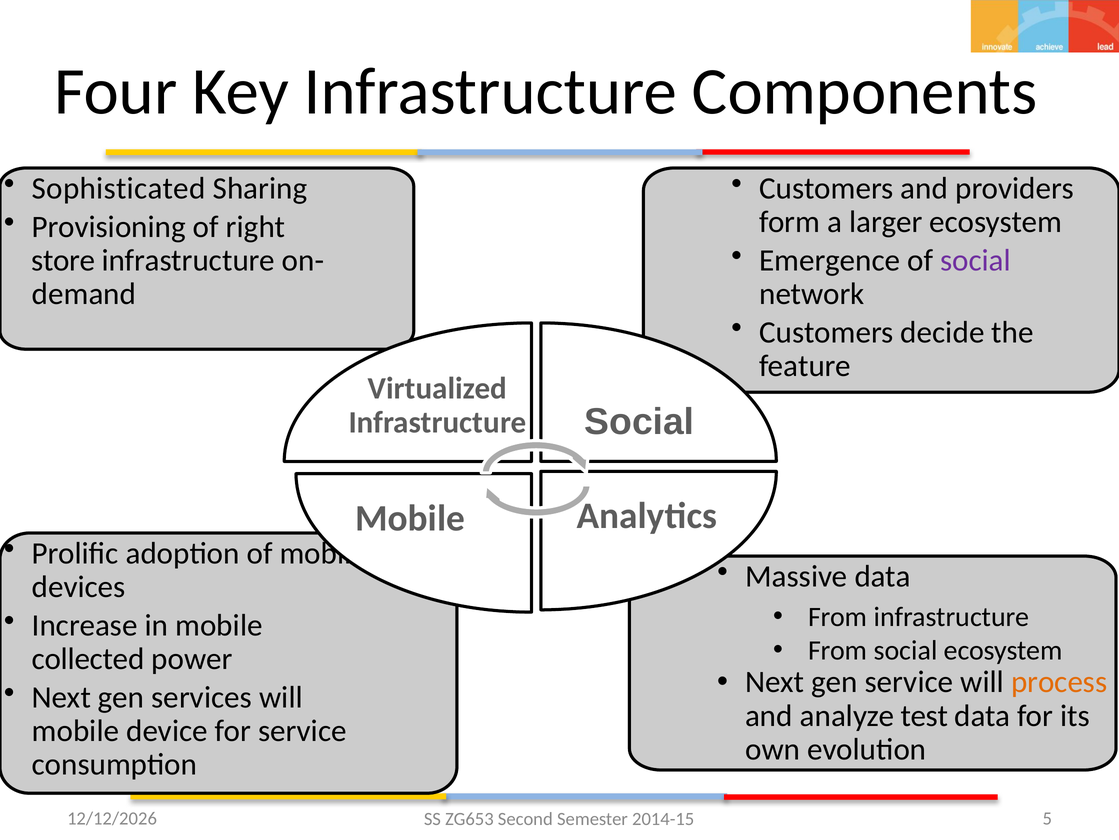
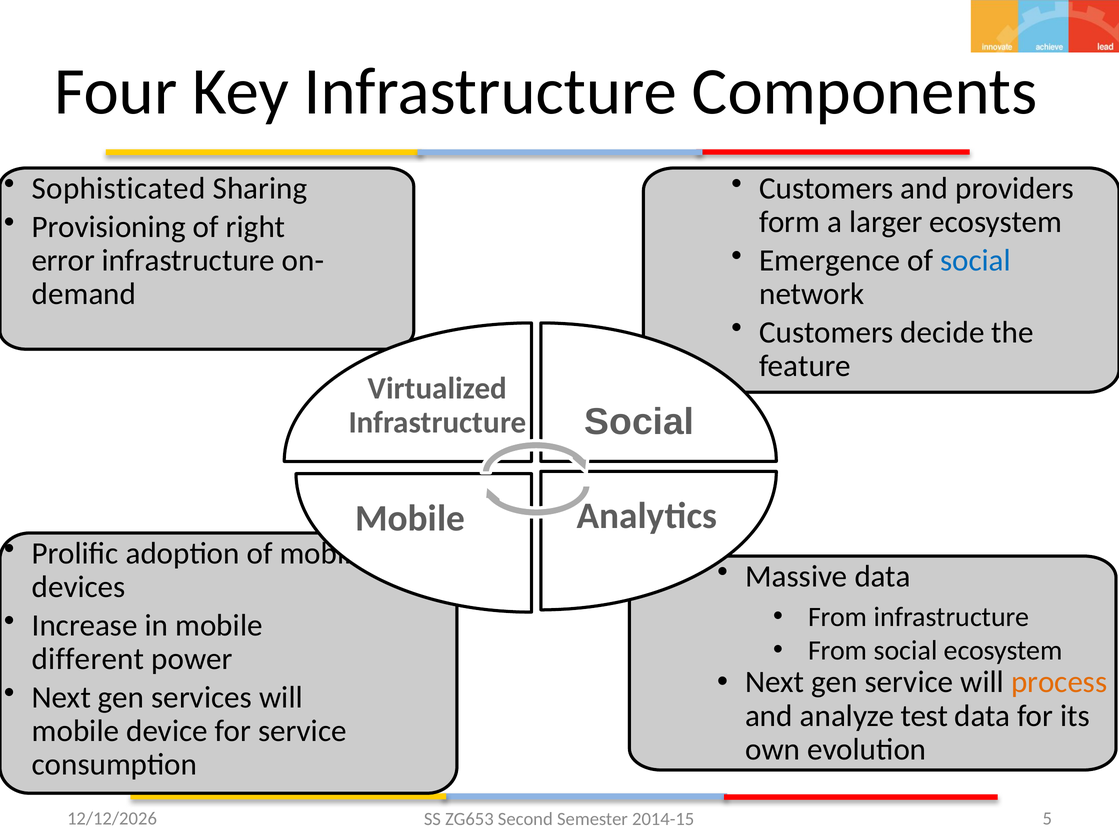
social at (976, 260) colour: purple -> blue
store: store -> error
collected: collected -> different
